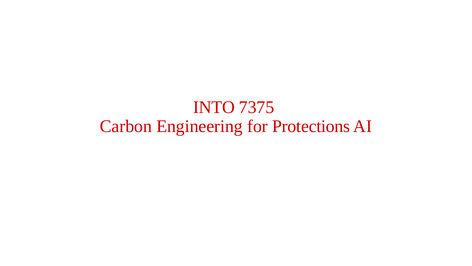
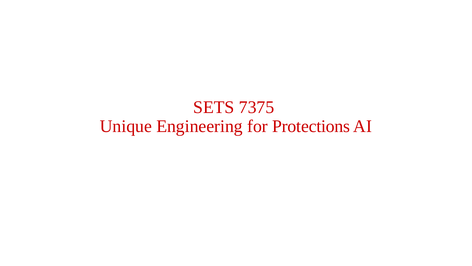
INTO: INTO -> SETS
Carbon: Carbon -> Unique
